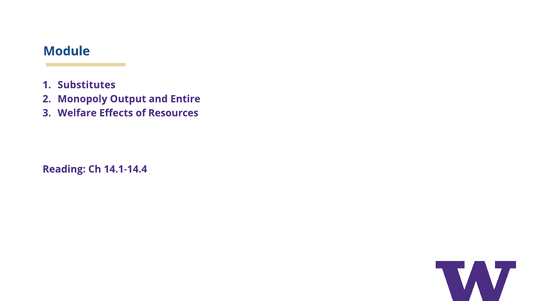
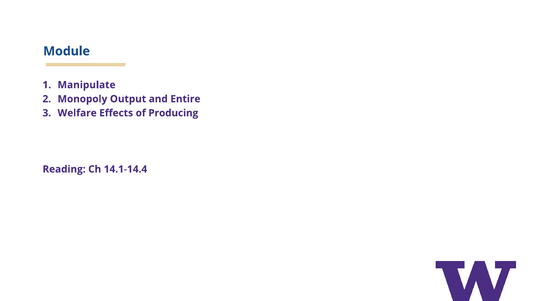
Substitutes: Substitutes -> Manipulate
Resources: Resources -> Producing
